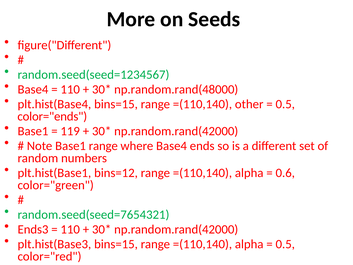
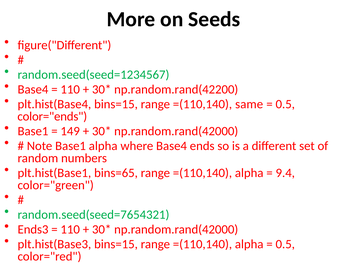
np.random.rand(48000: np.random.rand(48000 -> np.random.rand(42200
other: other -> same
119: 119 -> 149
Base1 range: range -> alpha
bins=12: bins=12 -> bins=65
0.6: 0.6 -> 9.4
